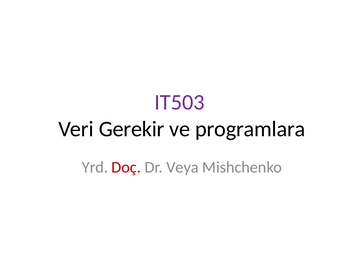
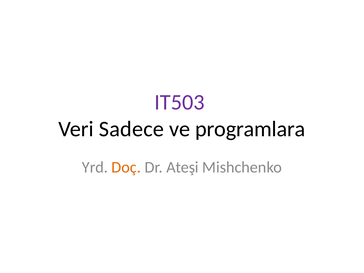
Gerekir: Gerekir -> Sadece
Doç colour: red -> orange
Veya: Veya -> Ateşi
